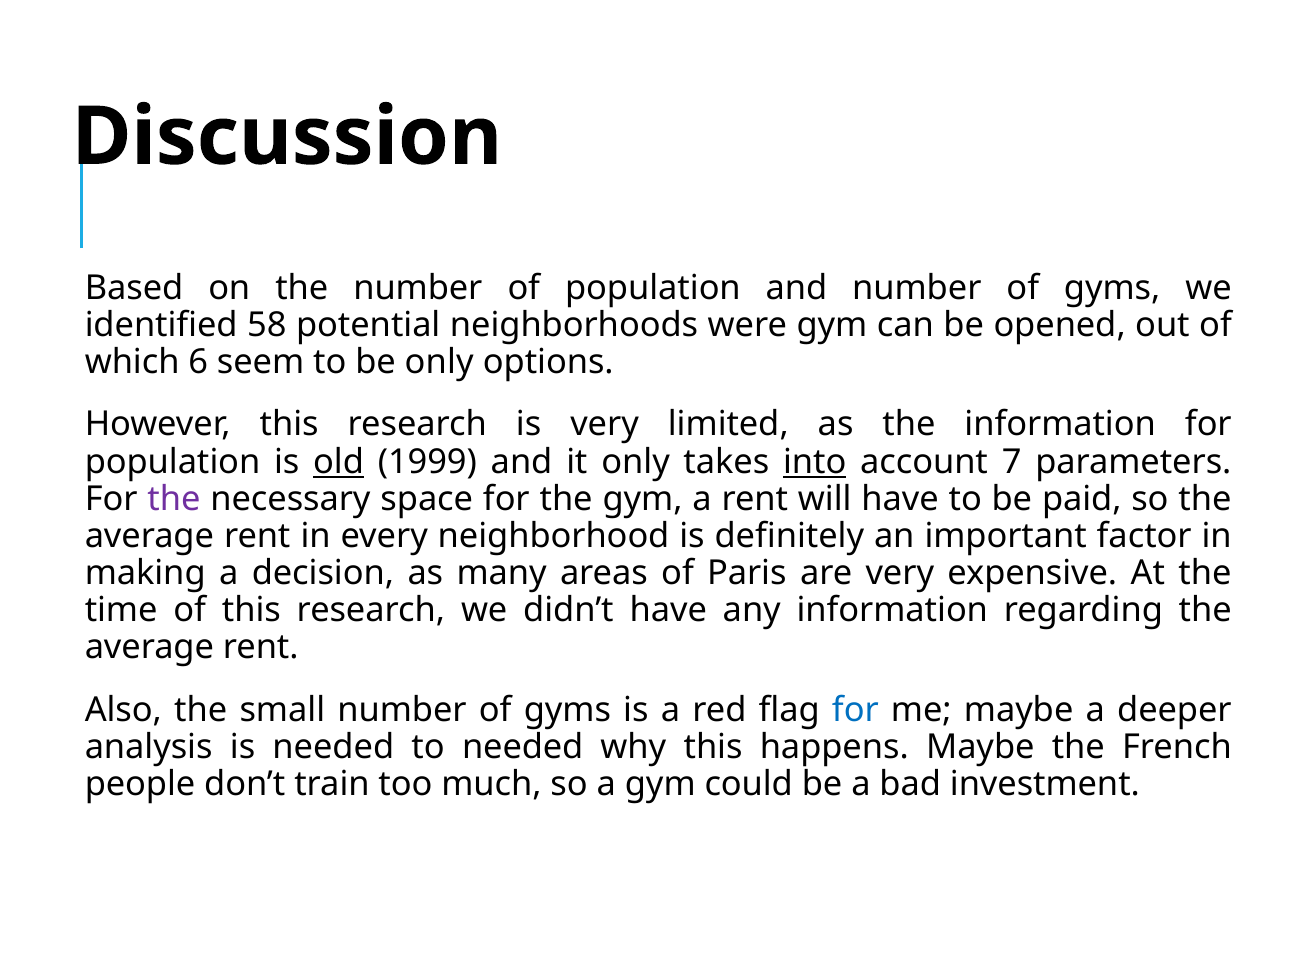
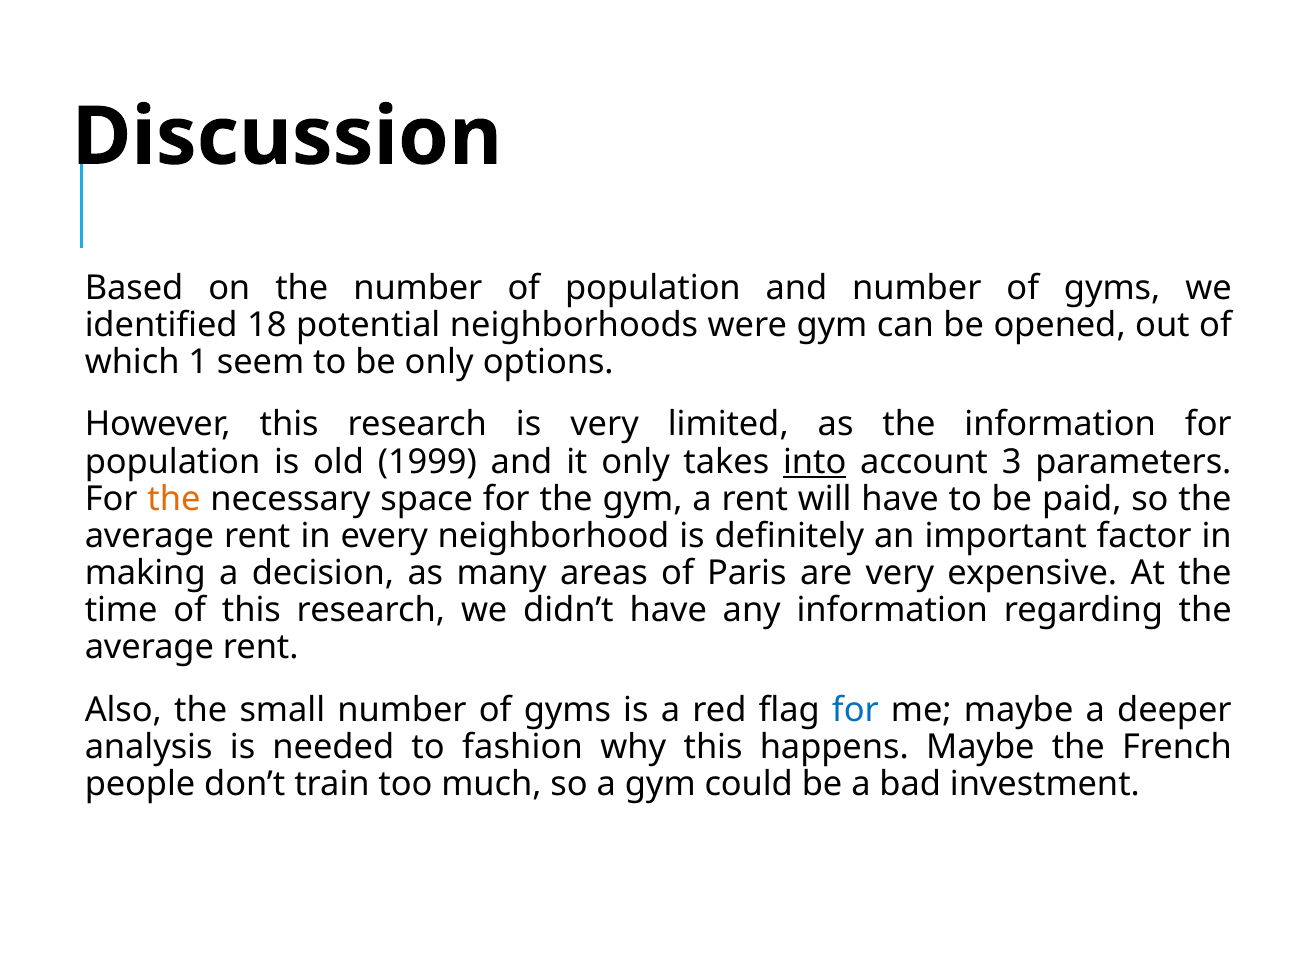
58: 58 -> 18
6: 6 -> 1
old underline: present -> none
7: 7 -> 3
the at (174, 499) colour: purple -> orange
to needed: needed -> fashion
